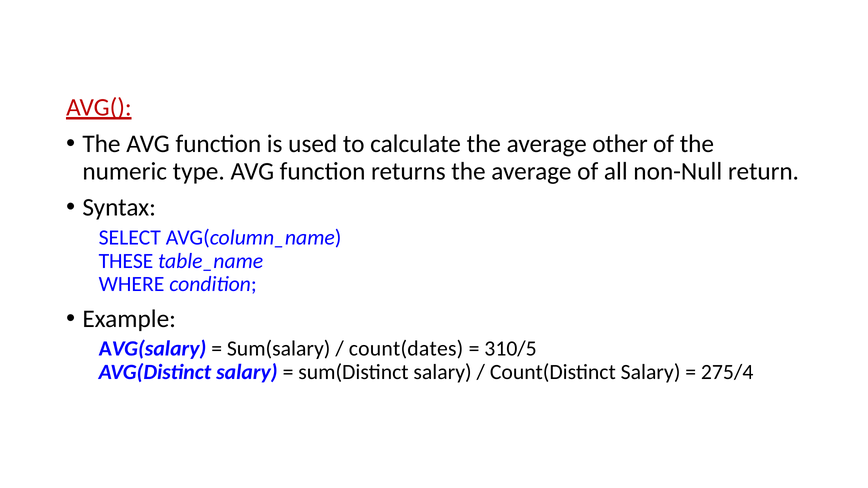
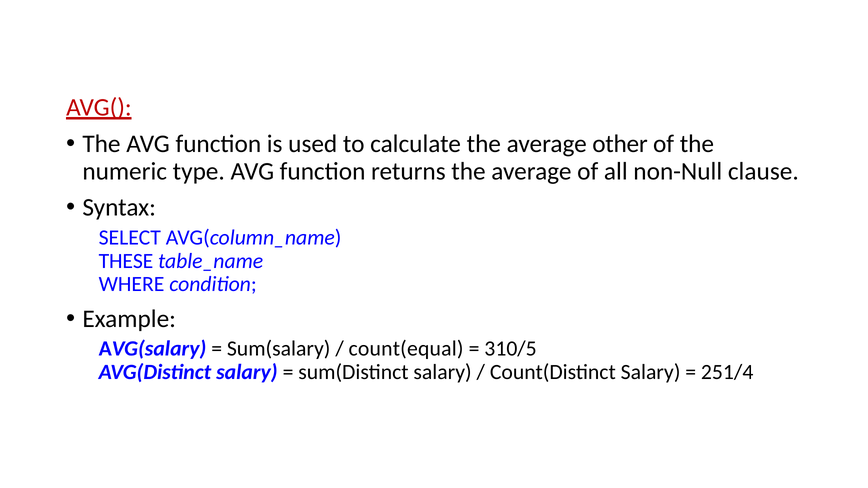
return: return -> clause
count(dates: count(dates -> count(equal
275/4: 275/4 -> 251/4
